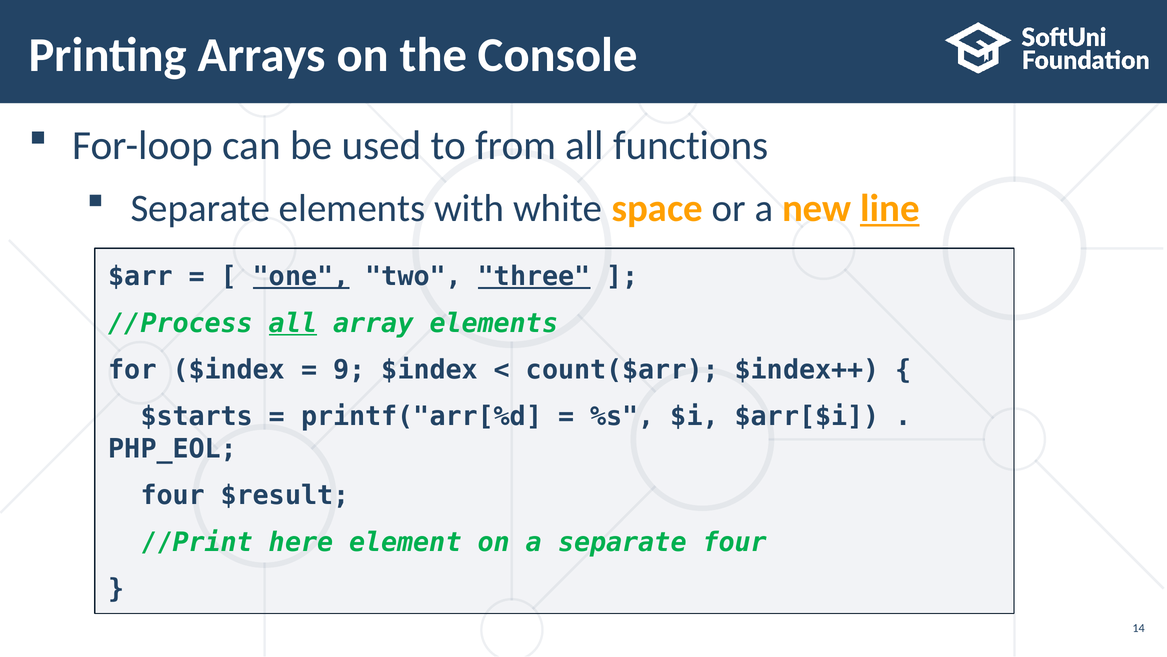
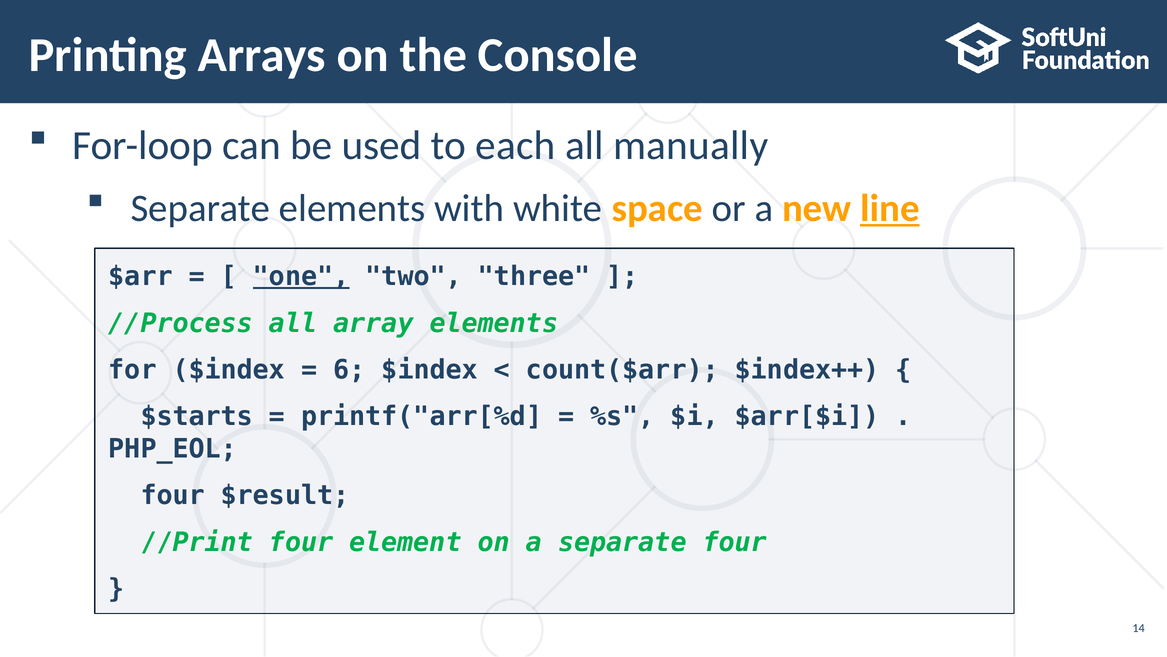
from: from -> each
functions: functions -> manually
three underline: present -> none
all at (293, 323) underline: present -> none
9: 9 -> 6
//Print here: here -> four
